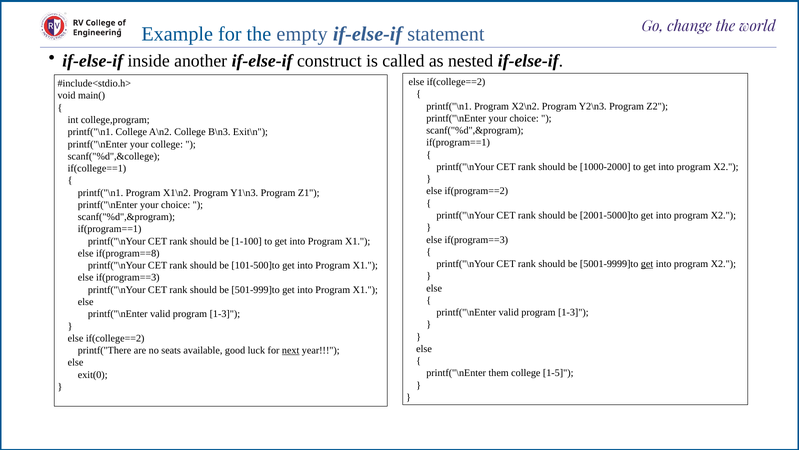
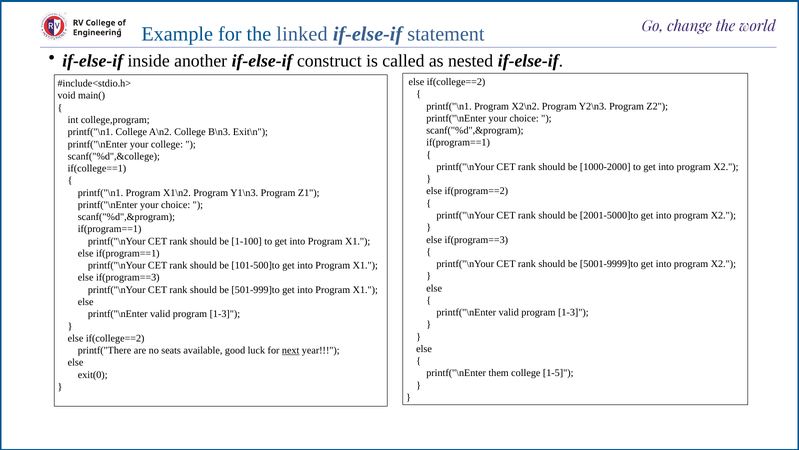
empty: empty -> linked
else if(program==8: if(program==8 -> if(program==1
get at (647, 264) underline: present -> none
